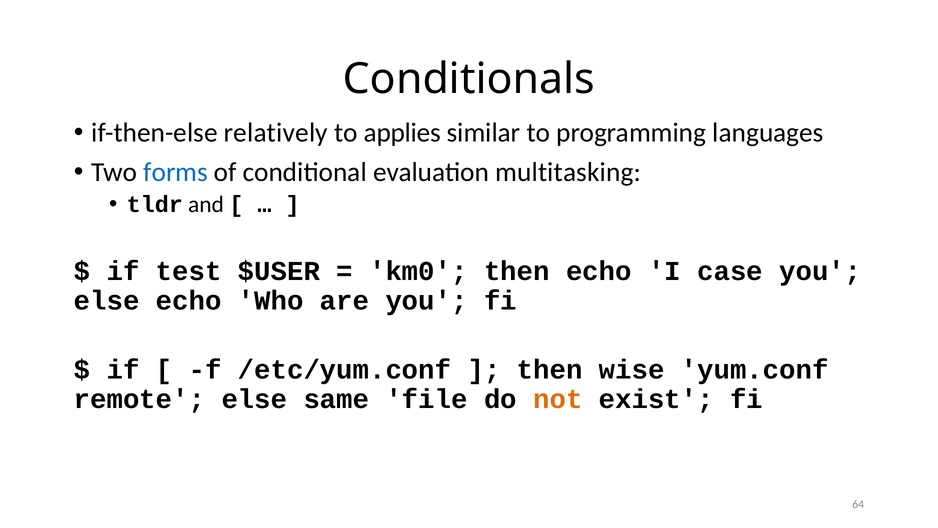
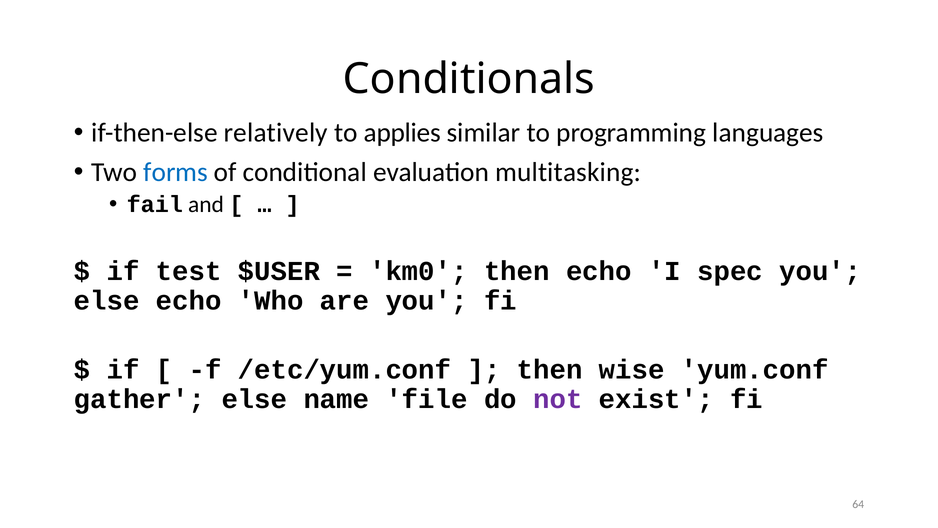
tldr: tldr -> fail
case: case -> spec
remote: remote -> gather
same: same -> name
not colour: orange -> purple
